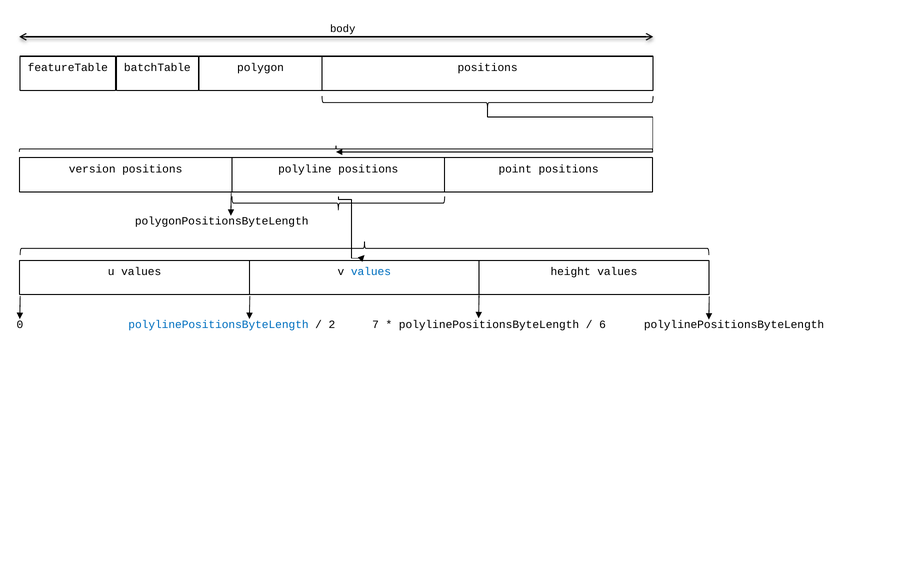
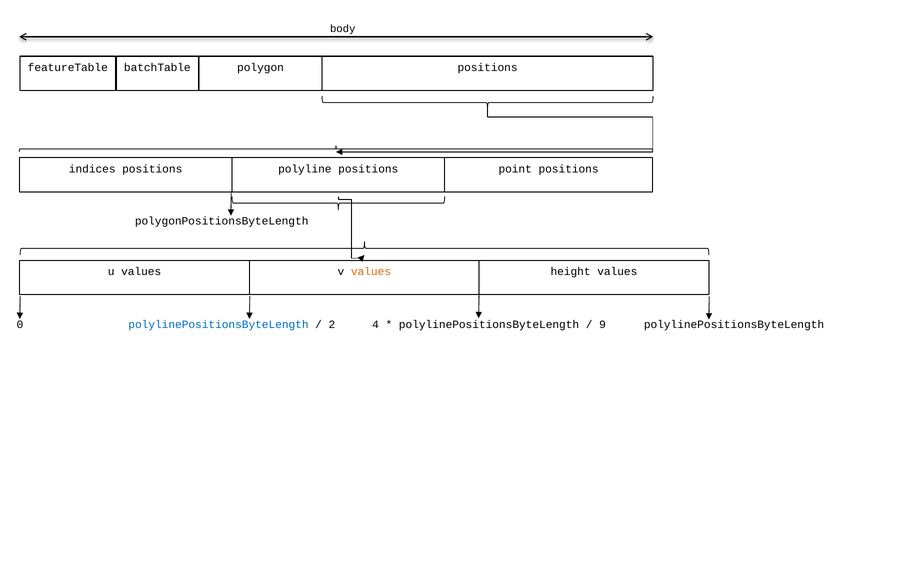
version: version -> indices
values at (371, 272) colour: blue -> orange
7: 7 -> 4
6: 6 -> 9
